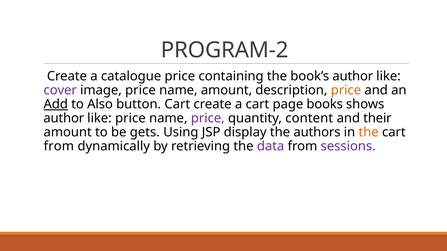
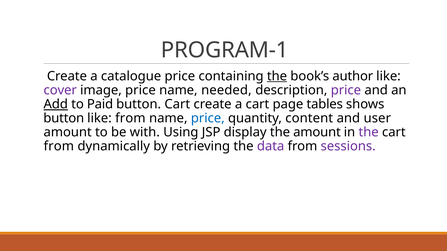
PROGRAM-2: PROGRAM-2 -> PROGRAM-1
the at (277, 76) underline: none -> present
name amount: amount -> needed
price at (346, 90) colour: orange -> purple
Also: Also -> Paid
books: books -> tables
author at (64, 118): author -> button
like price: price -> from
price at (208, 118) colour: purple -> blue
their: their -> user
gets: gets -> with
the authors: authors -> amount
the at (369, 133) colour: orange -> purple
